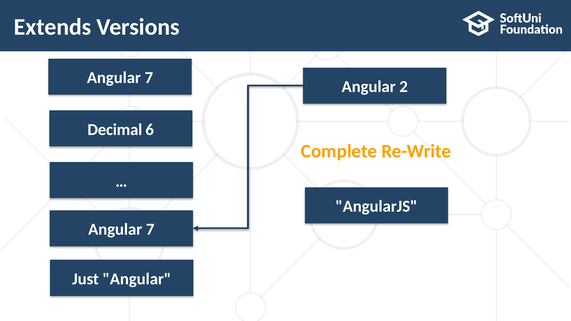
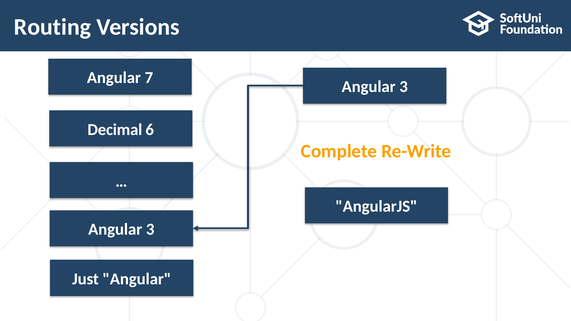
Extends: Extends -> Routing
2 at (404, 87): 2 -> 3
7 at (150, 230): 7 -> 3
